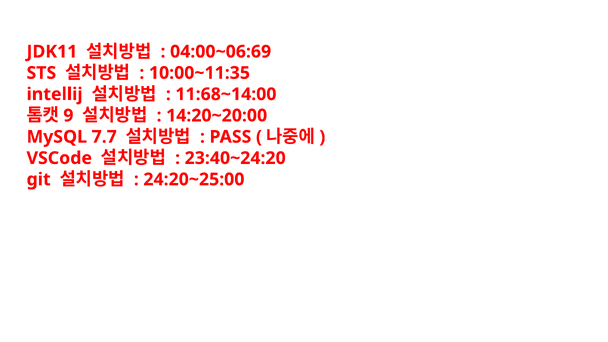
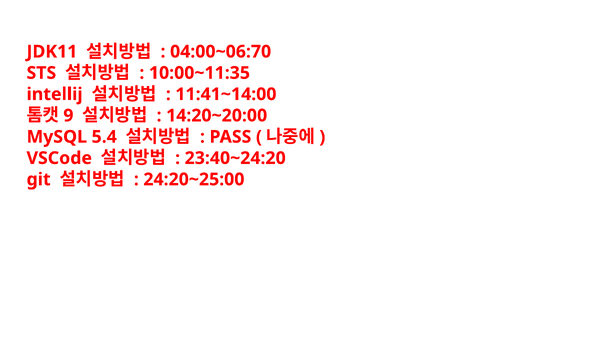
04:00~06:69: 04:00~06:69 -> 04:00~06:70
11:68~14:00: 11:68~14:00 -> 11:41~14:00
7.7: 7.7 -> 5.4
